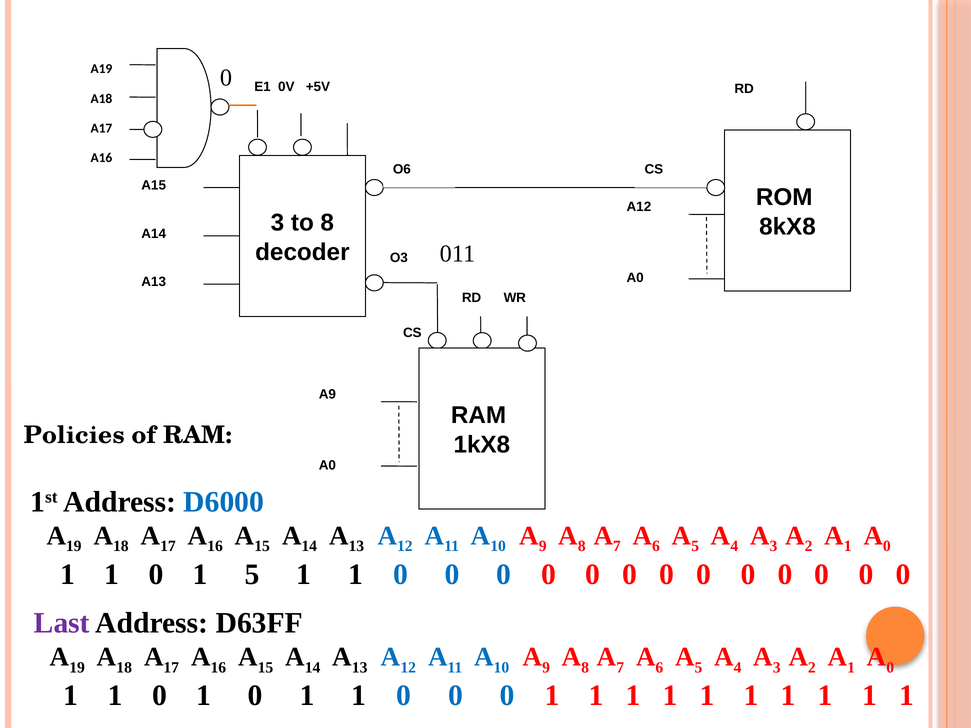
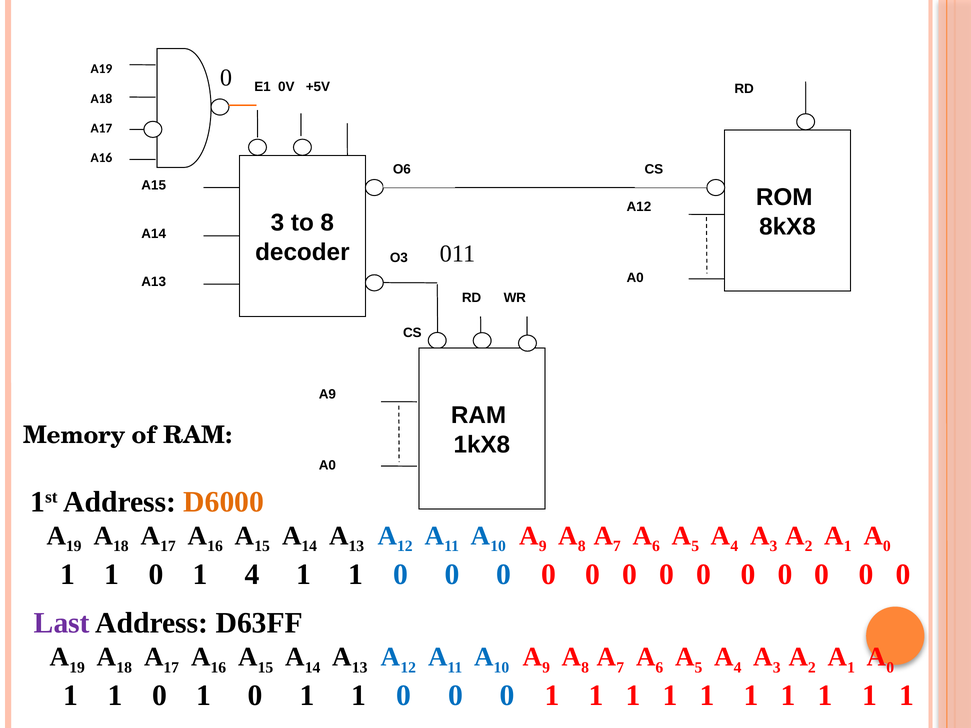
Policies: Policies -> Memory
D6000 colour: blue -> orange
1 5: 5 -> 4
